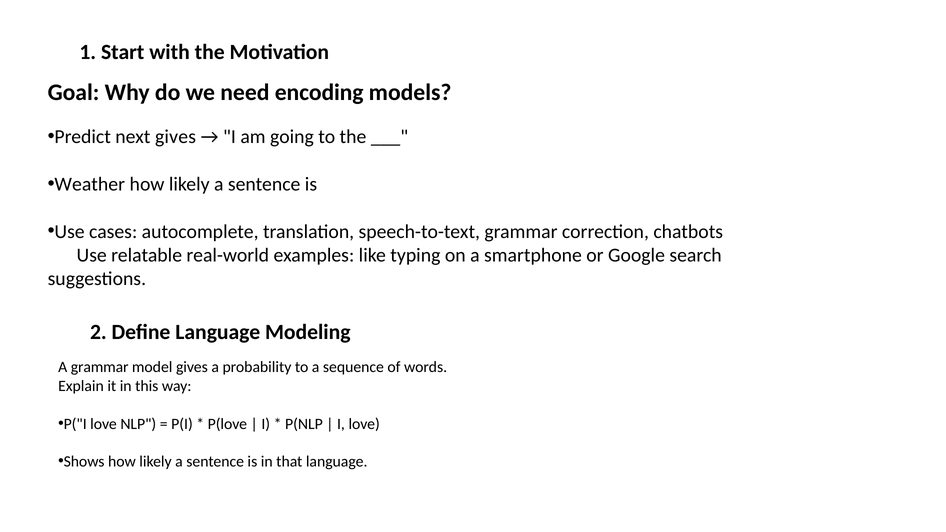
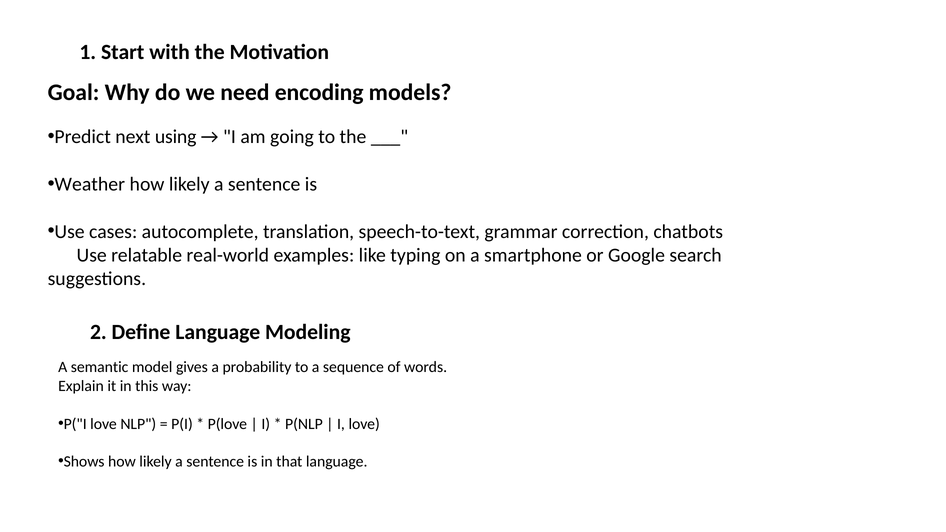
next gives: gives -> using
A grammar: grammar -> semantic
